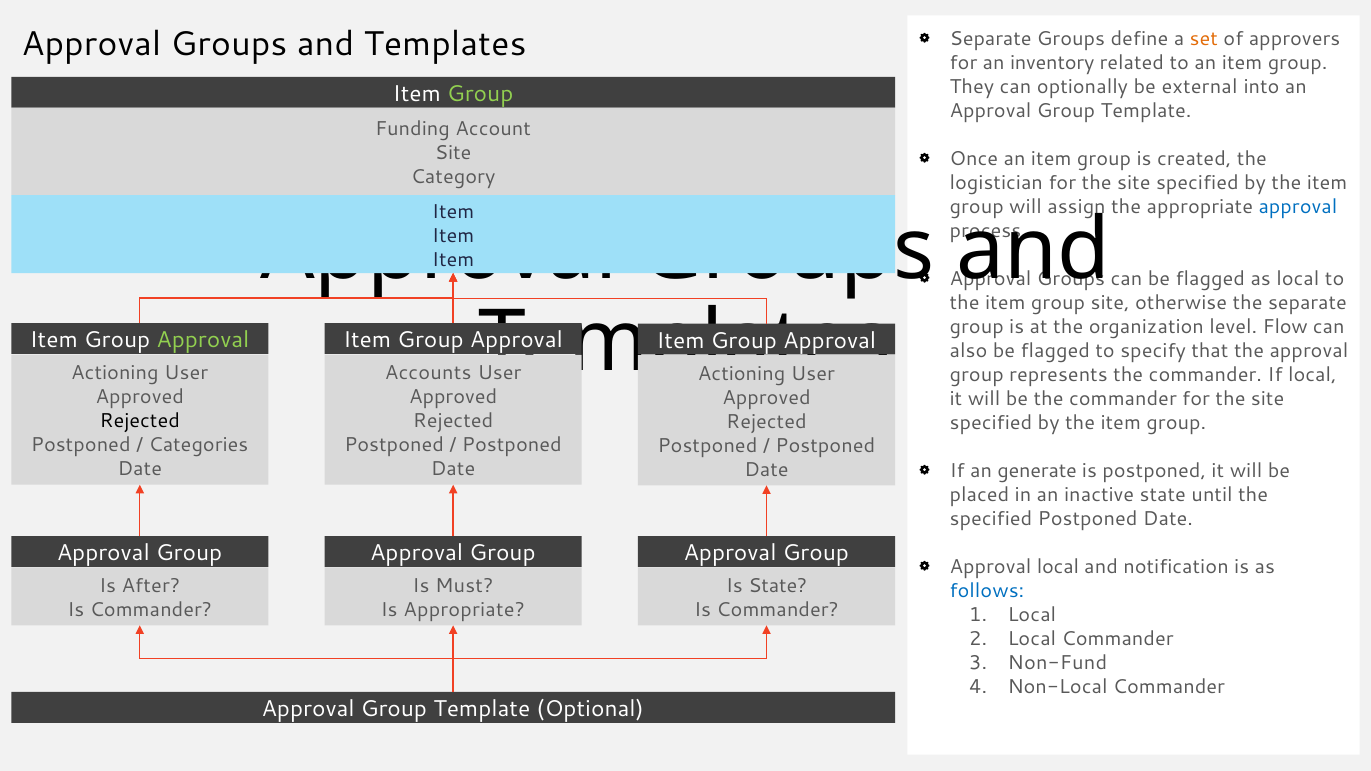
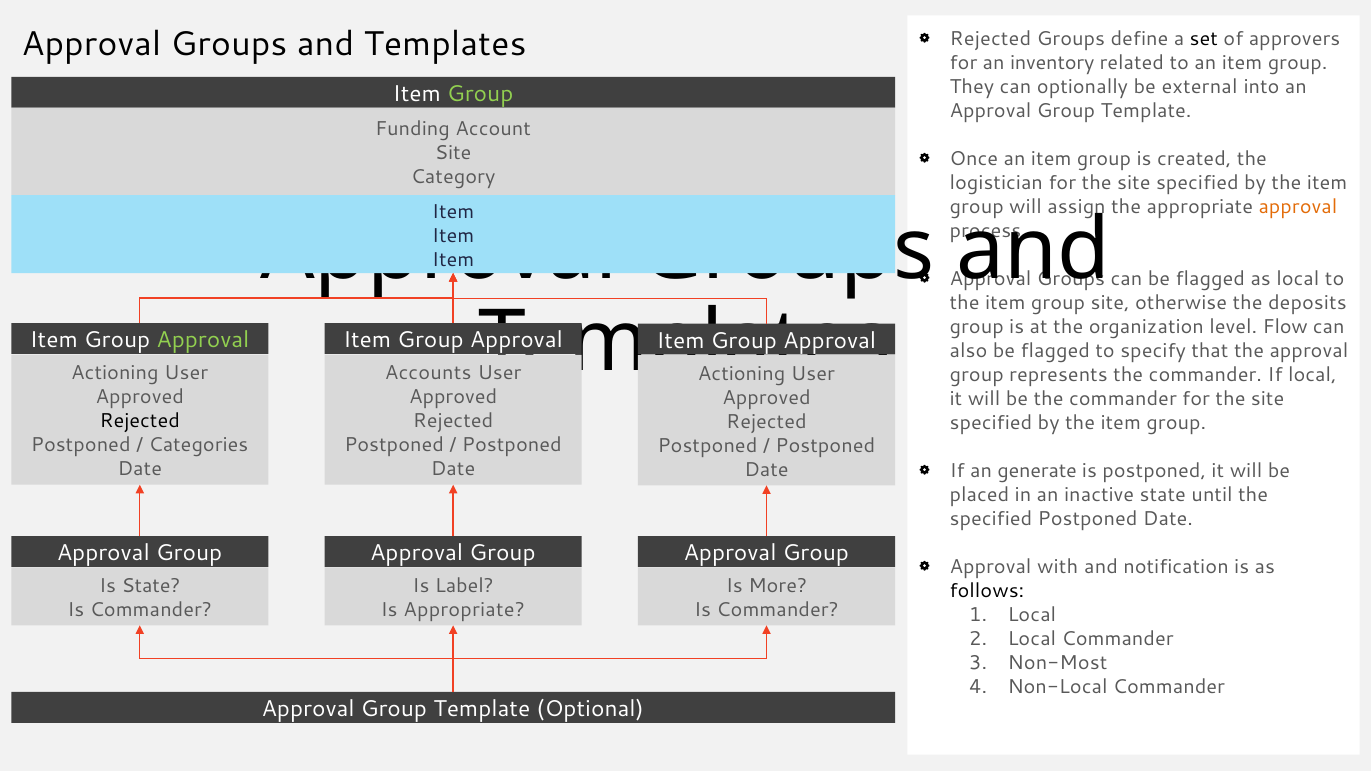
Separate at (991, 39): Separate -> Rejected
set colour: orange -> black
approval at (1298, 207) colour: blue -> orange
the separate: separate -> deposits
Approval local: local -> with
Is After: After -> State
Must: Must -> Label
Is State: State -> More
follows colour: blue -> black
Non-Fund: Non-Fund -> Non-Most
